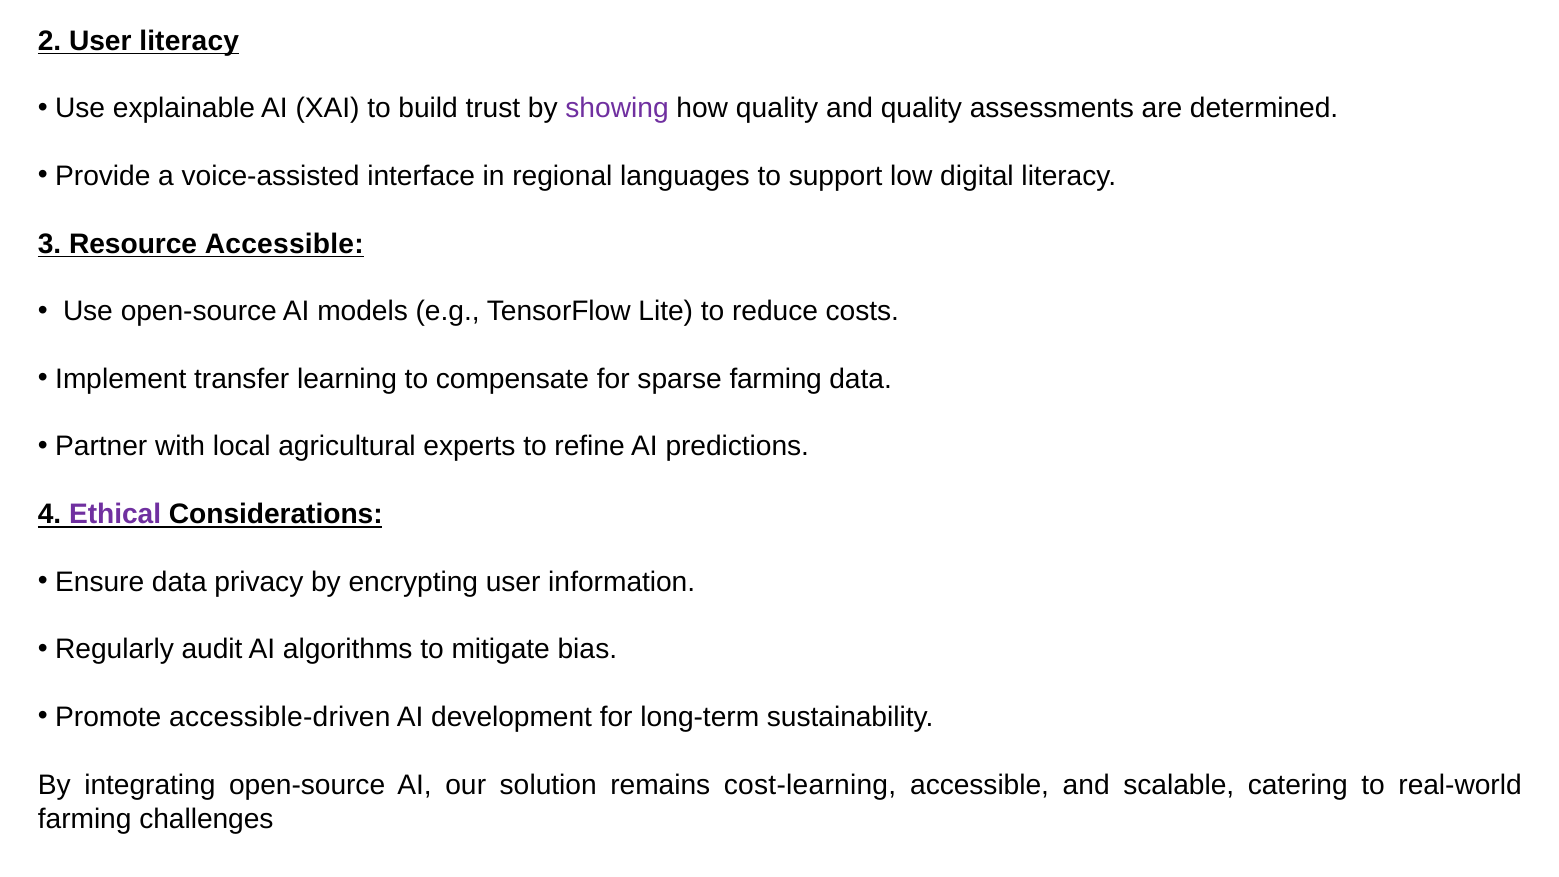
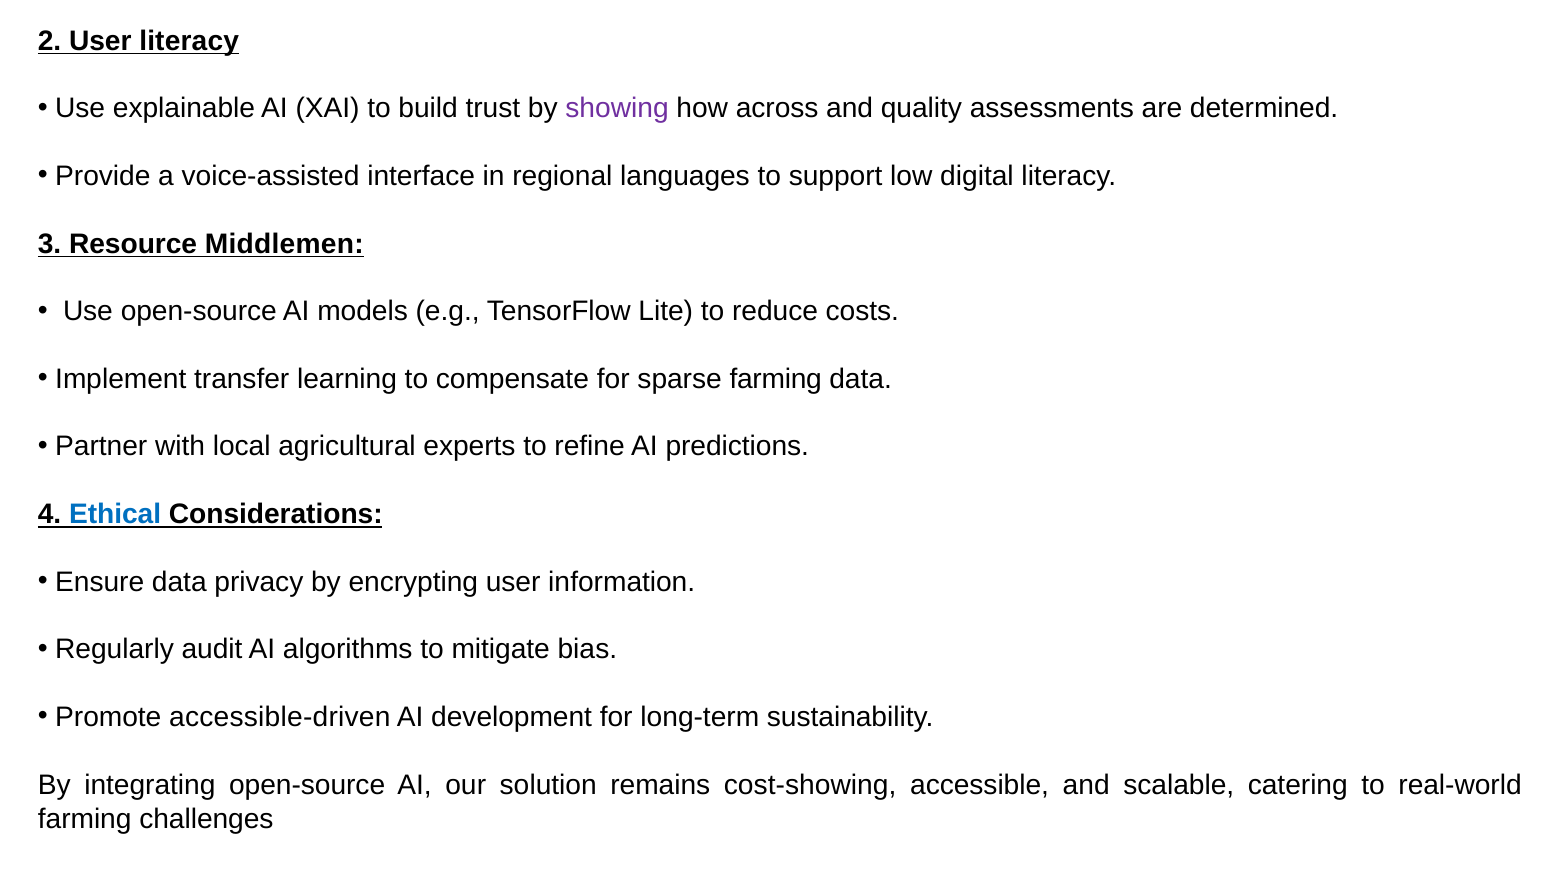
how quality: quality -> across
Resource Accessible: Accessible -> Middlemen
Ethical colour: purple -> blue
cost-learning: cost-learning -> cost-showing
